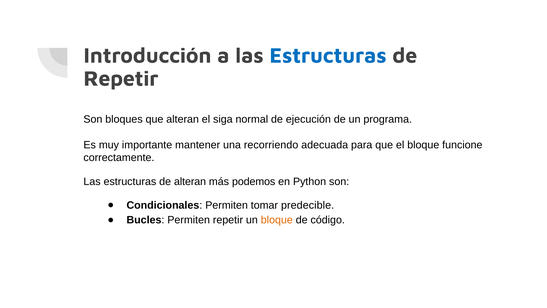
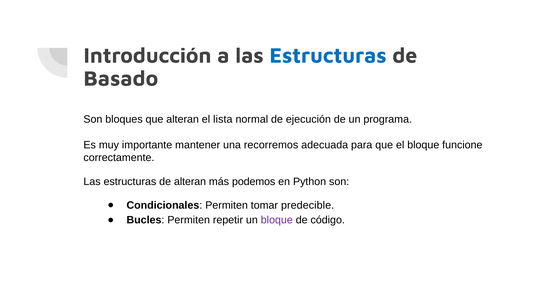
Repetir at (121, 79): Repetir -> Basado
siga: siga -> lista
recorriendo: recorriendo -> recorremos
bloque at (277, 220) colour: orange -> purple
